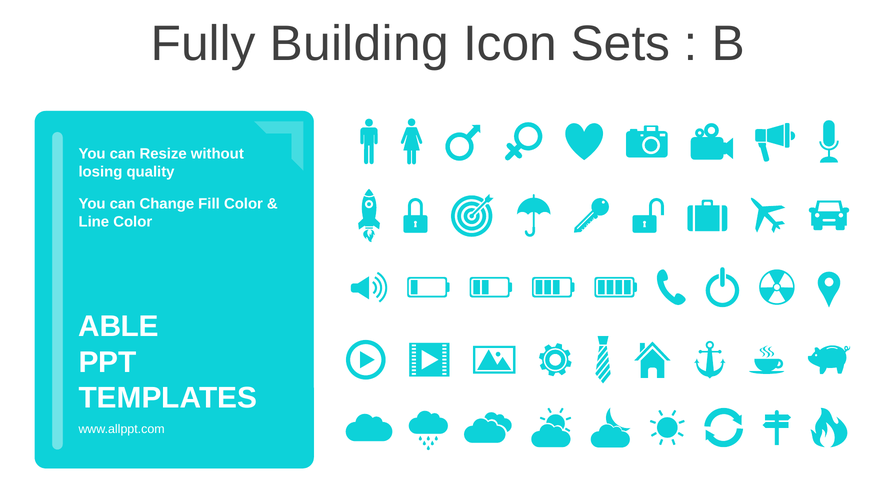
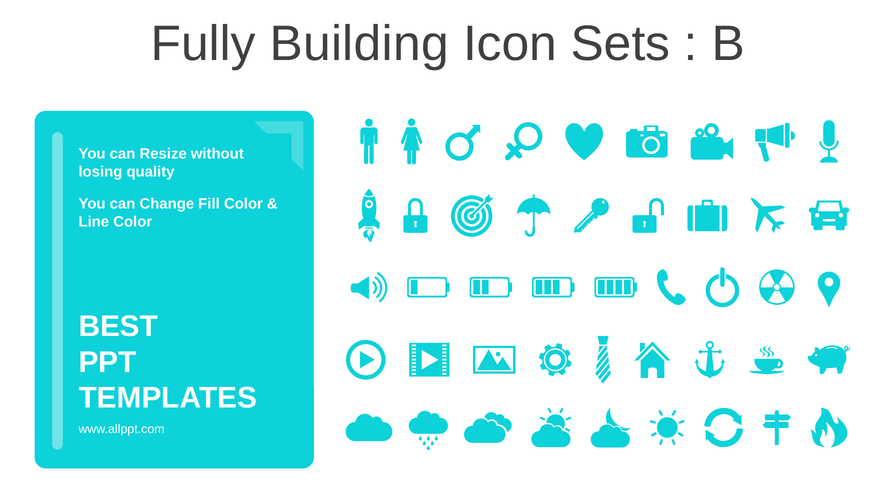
ABLE: ABLE -> BEST
